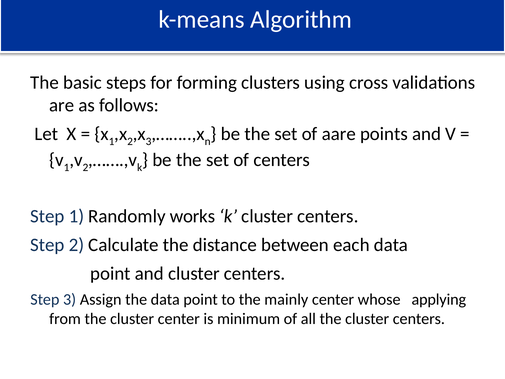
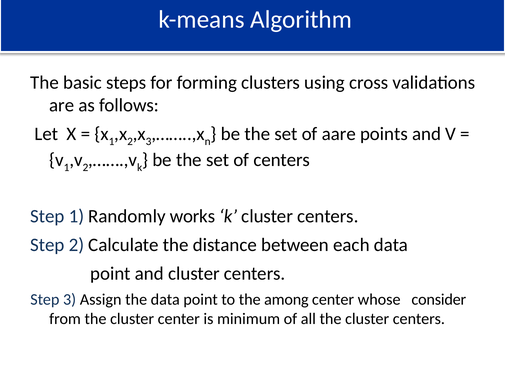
mainly: mainly -> among
applying: applying -> consider
